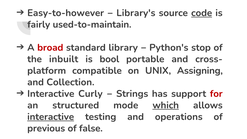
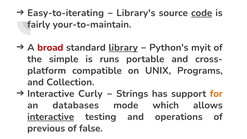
Easy-to-however: Easy-to-however -> Easy-to-iterating
used-to-maintain: used-to-maintain -> your-to-maintain
library underline: none -> present
stop: stop -> myit
inbuilt: inbuilt -> simple
bool: bool -> runs
Assigning: Assigning -> Programs
for colour: red -> orange
structured: structured -> databases
which underline: present -> none
